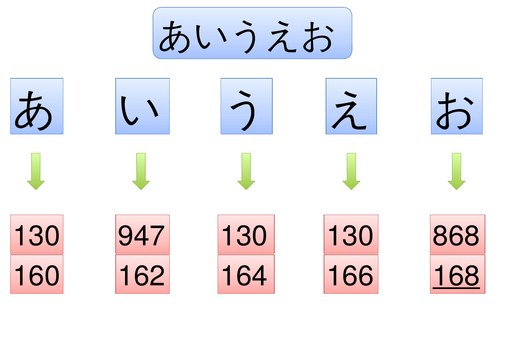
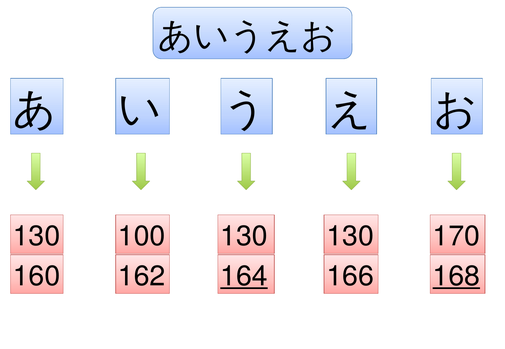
947: 947 -> 100
868: 868 -> 170
164 underline: none -> present
